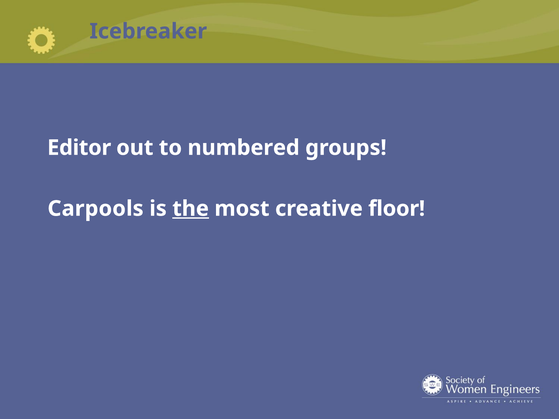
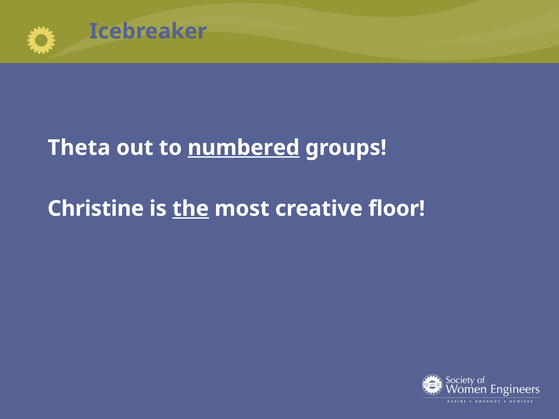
Editor: Editor -> Theta
numbered underline: none -> present
Carpools: Carpools -> Christine
